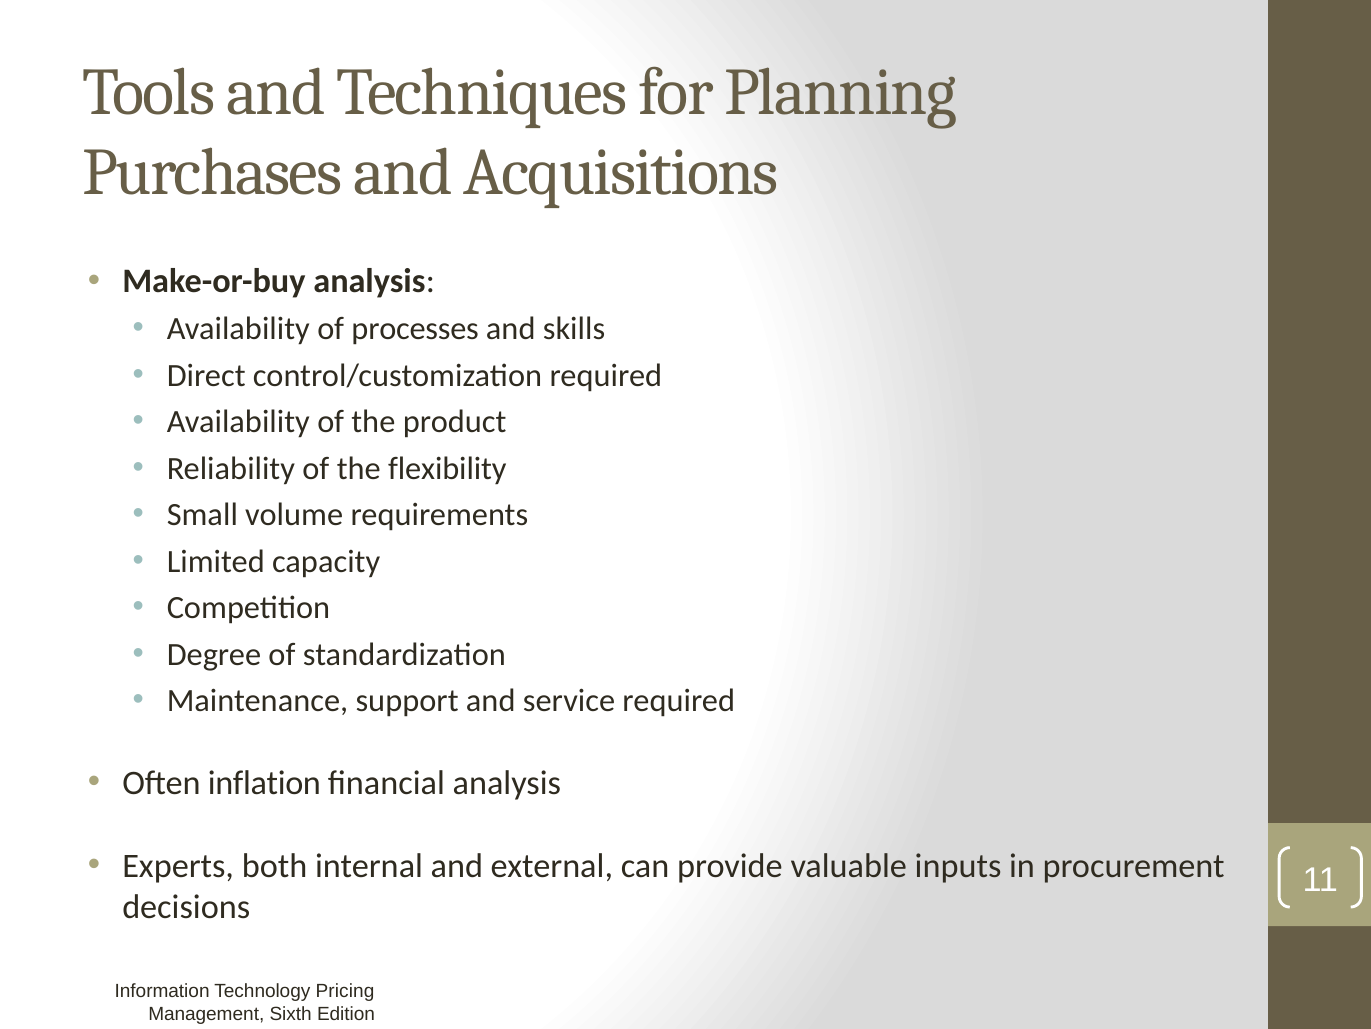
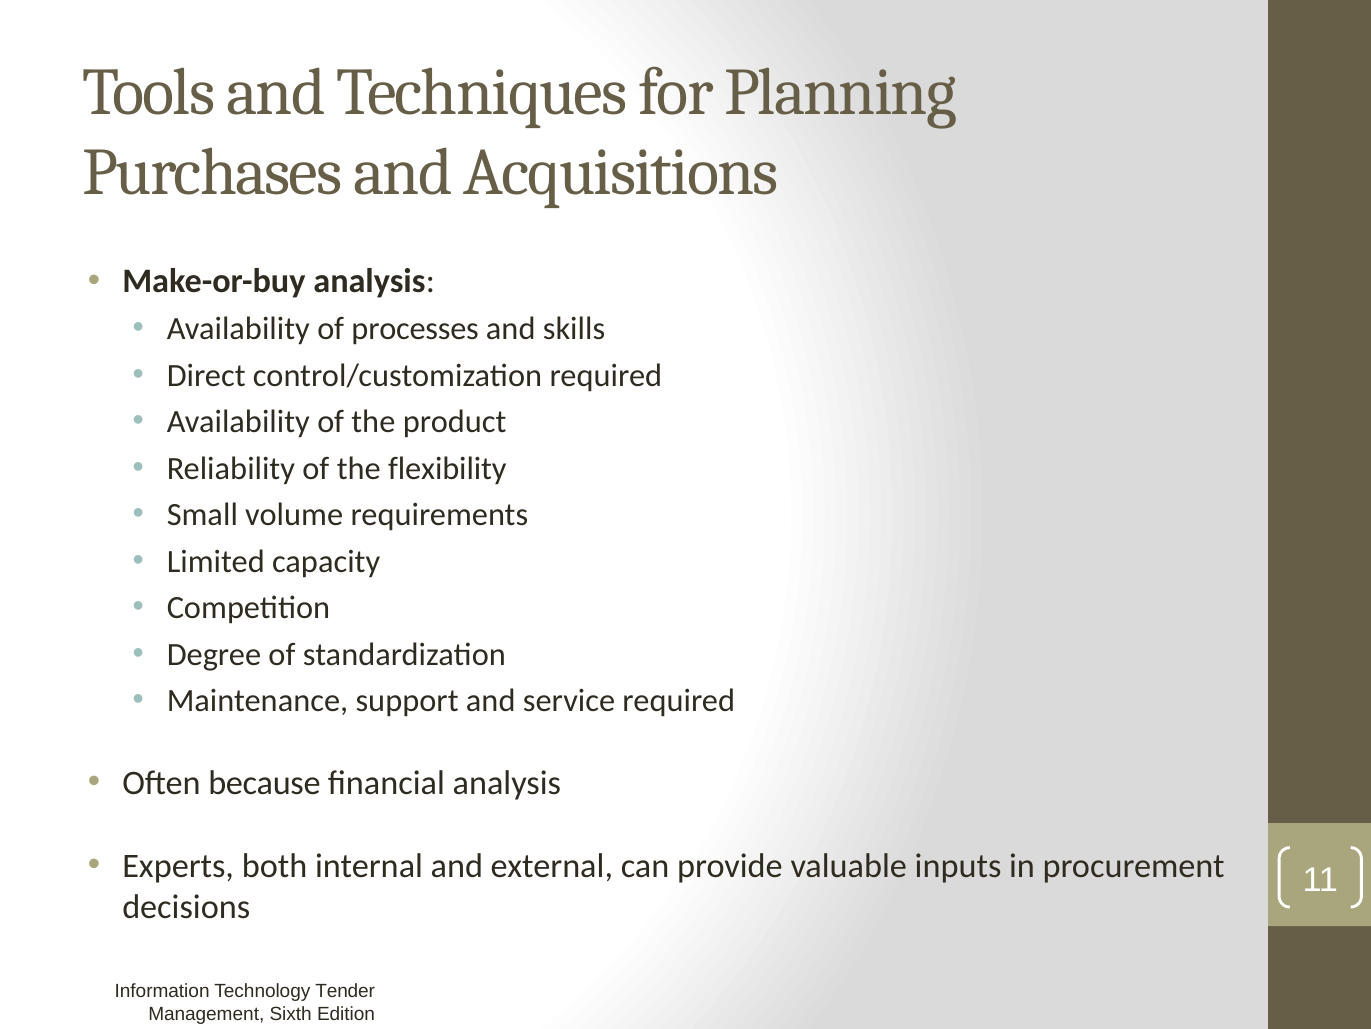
inflation: inflation -> because
Pricing: Pricing -> Tender
